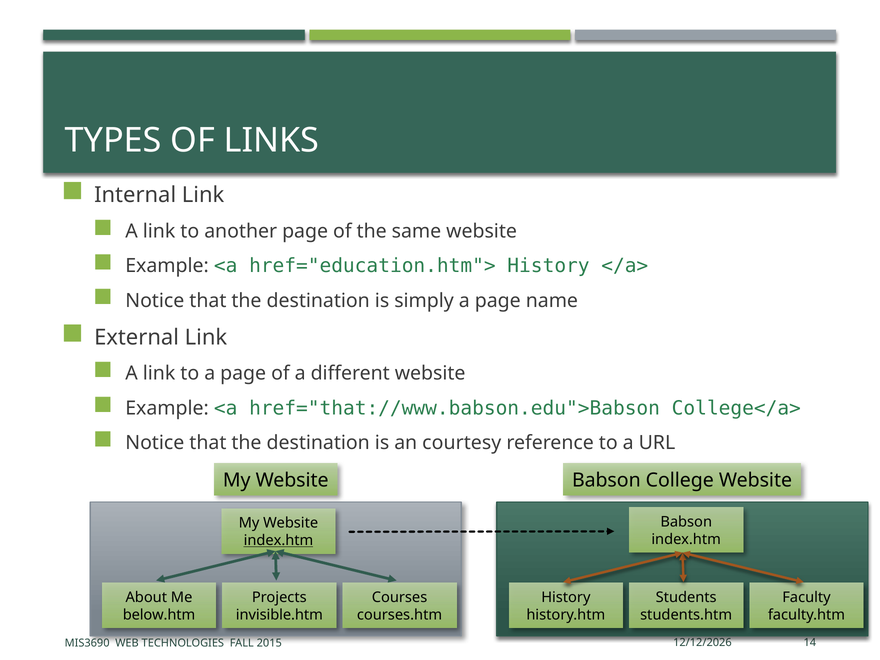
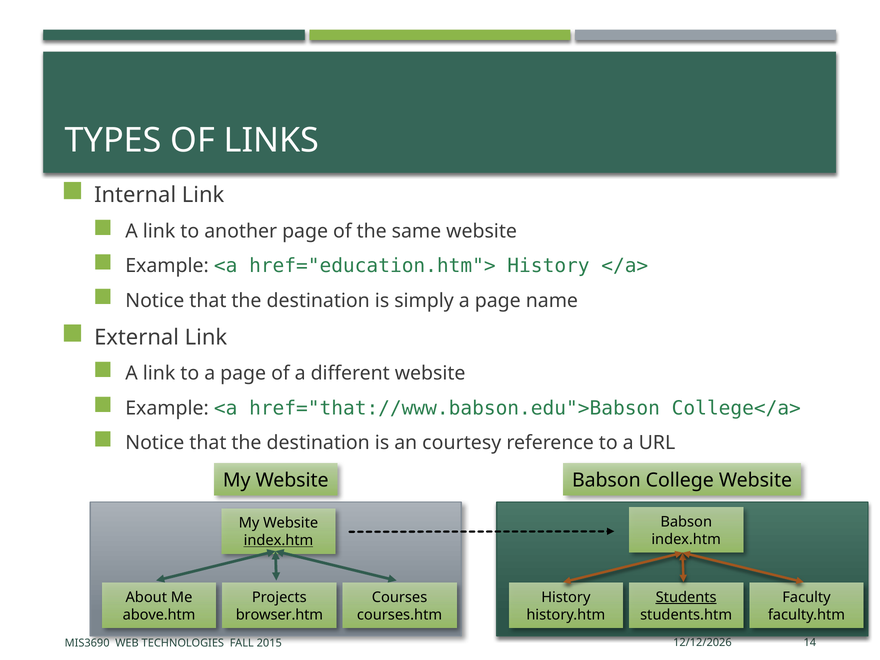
Students underline: none -> present
below.htm: below.htm -> above.htm
invisible.htm: invisible.htm -> browser.htm
